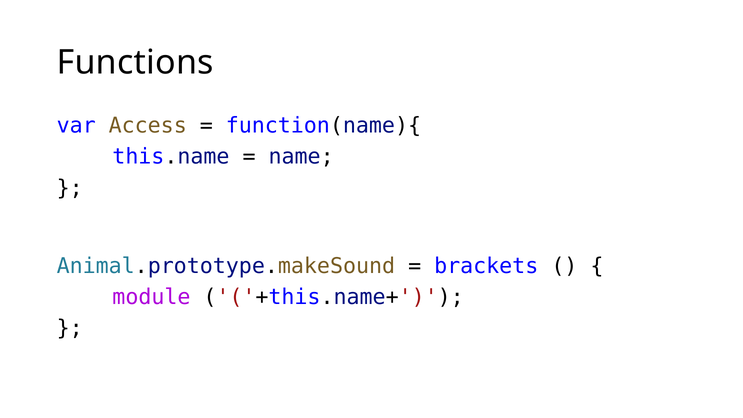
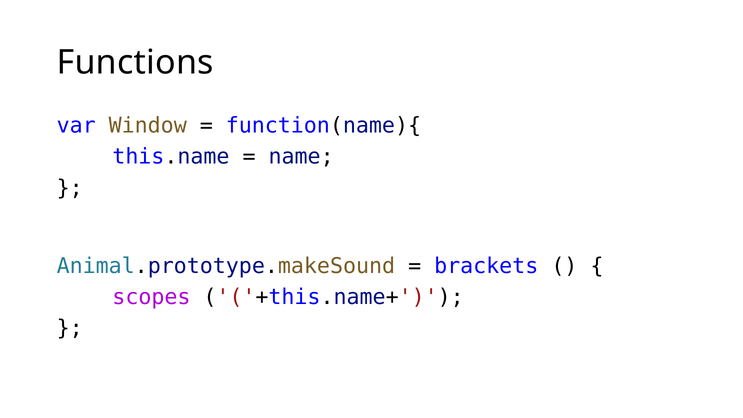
Access: Access -> Window
module: module -> scopes
